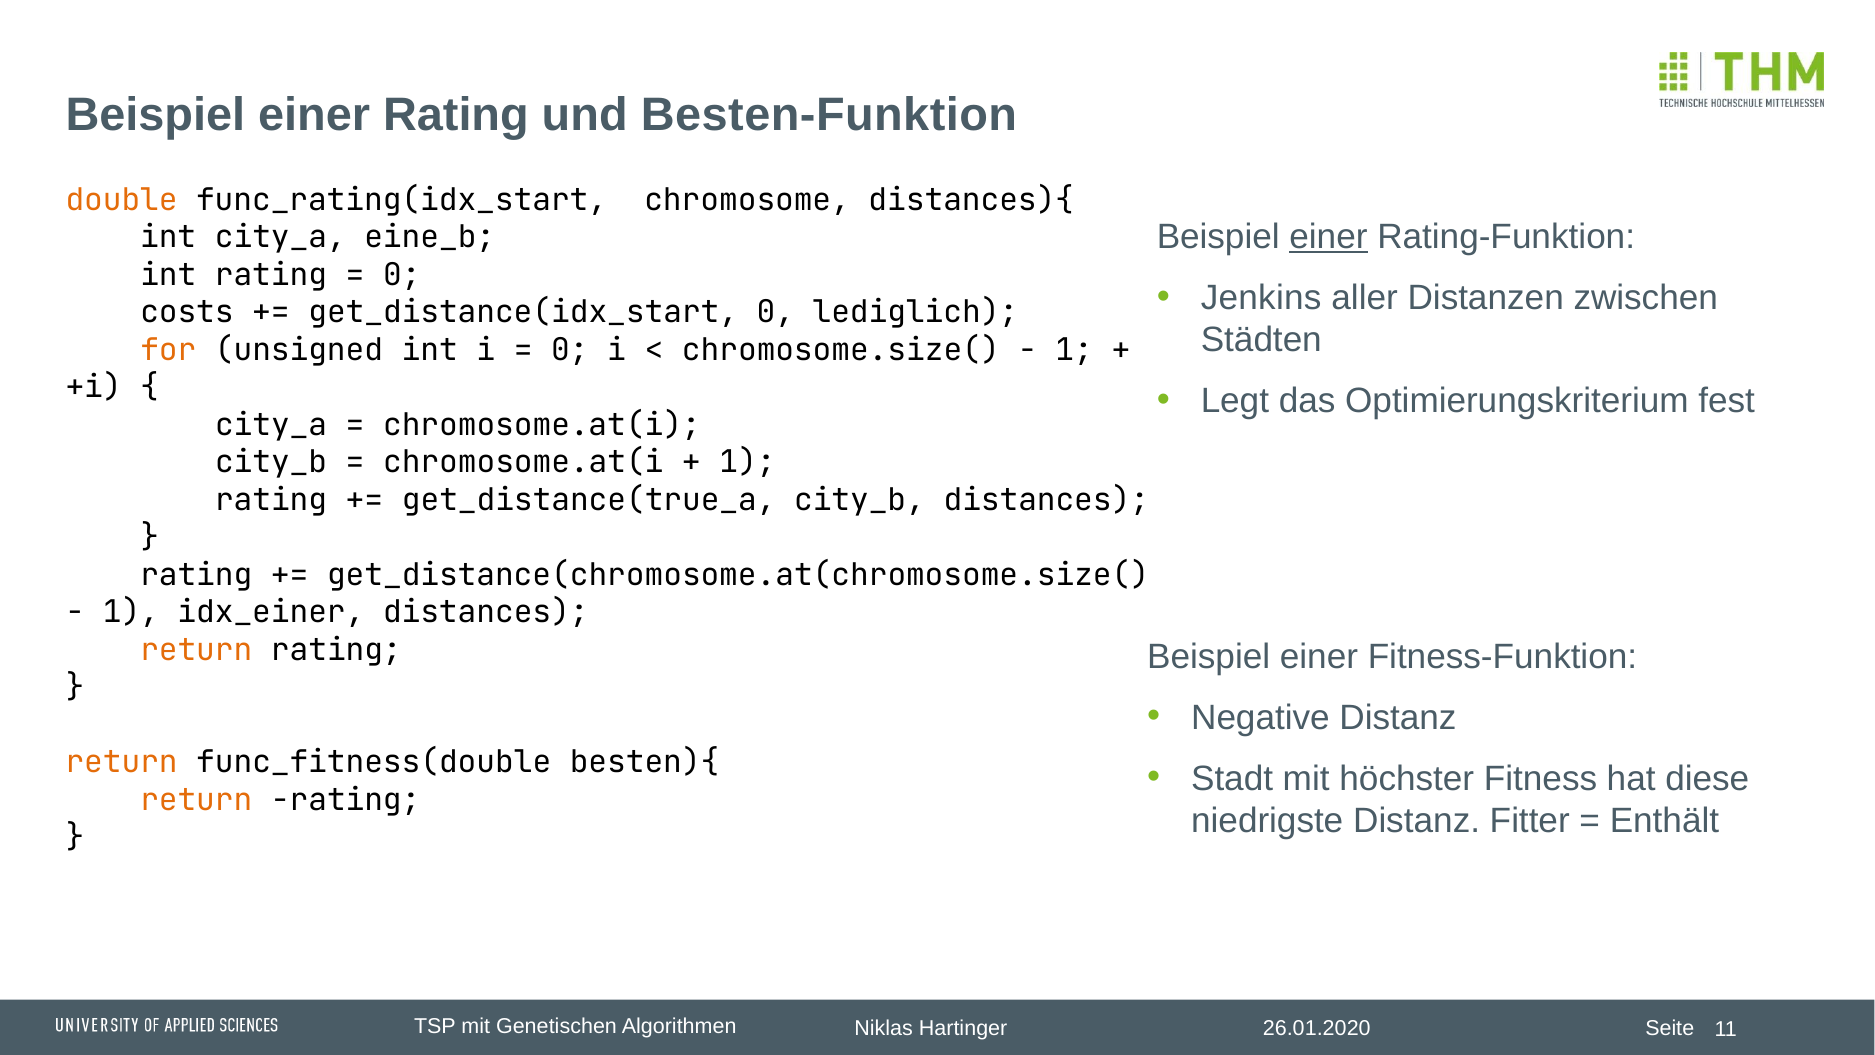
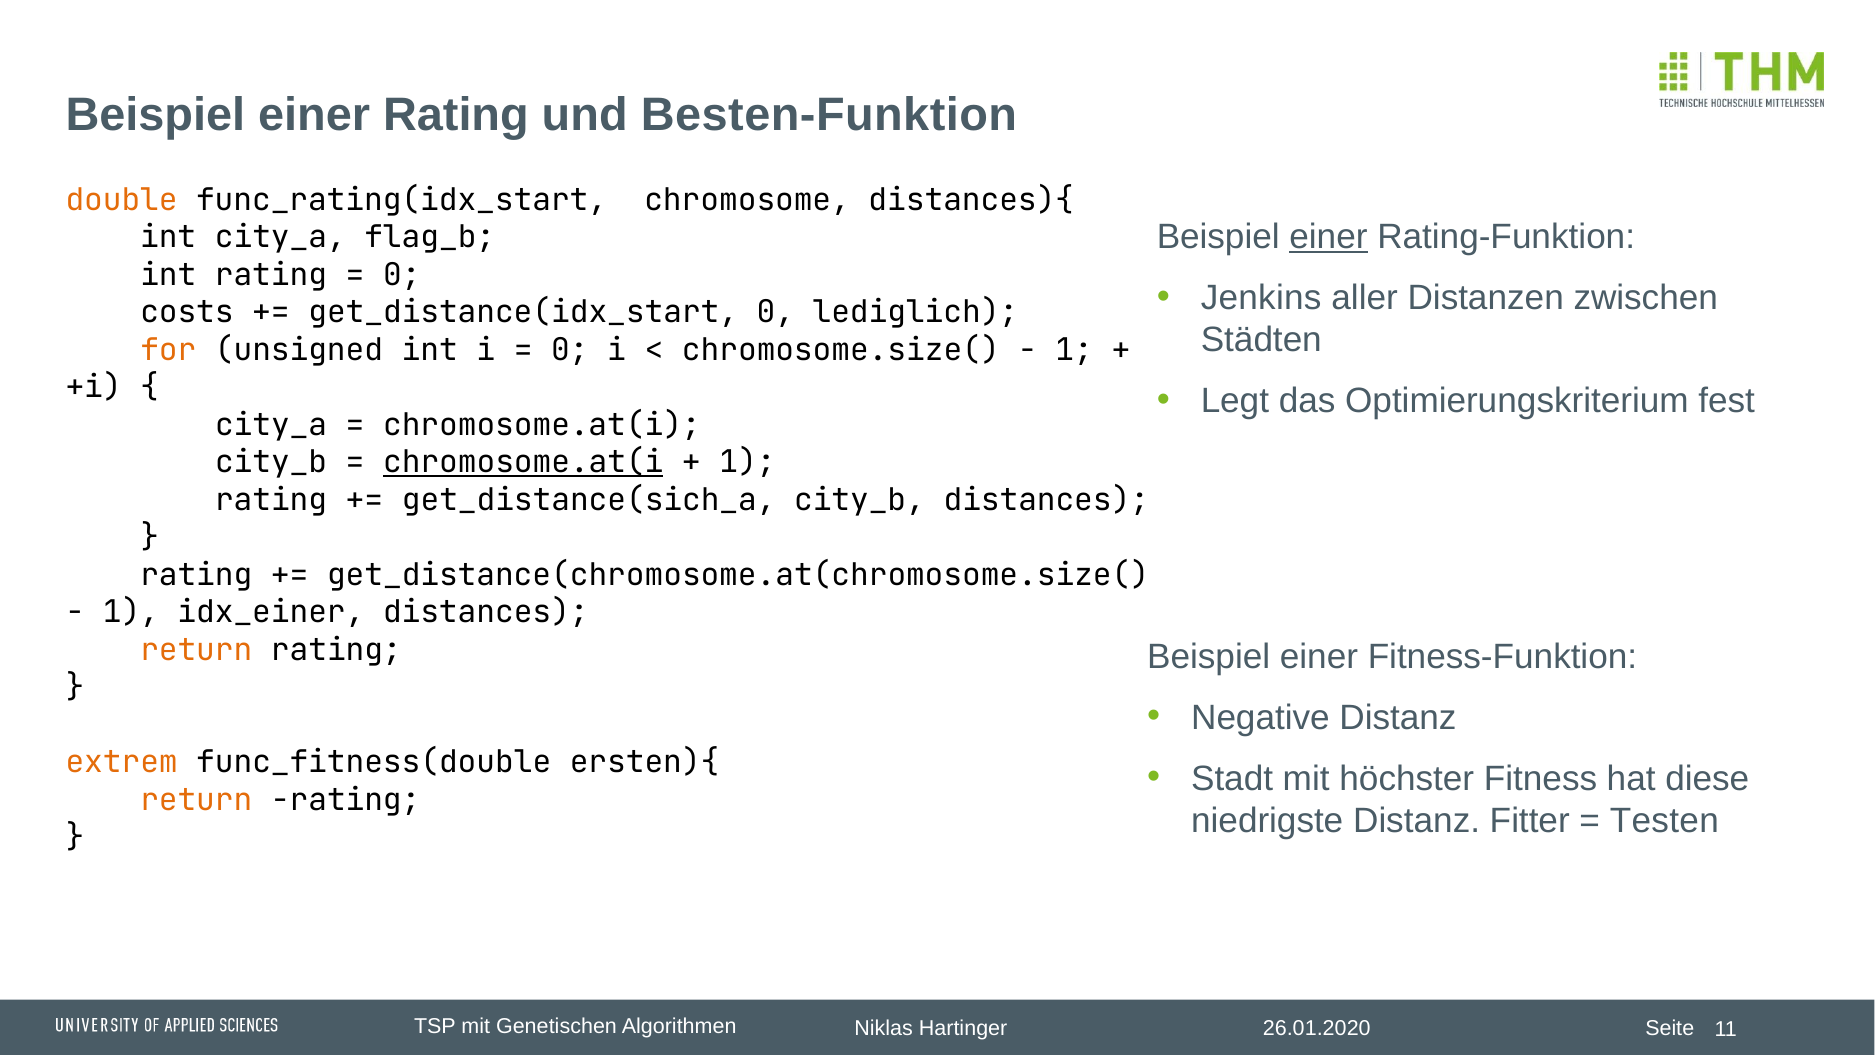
eine_b: eine_b -> flag_b
chromosome.at(i at (523, 462) underline: none -> present
get_distance(true_a: get_distance(true_a -> get_distance(sich_a
return at (122, 762): return -> extrem
besten){: besten){ -> ersten){
Enthält: Enthält -> Testen
